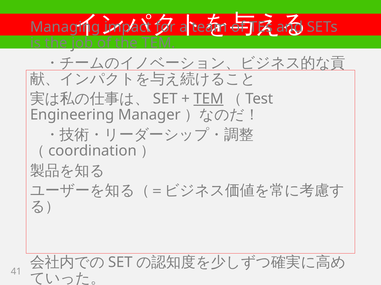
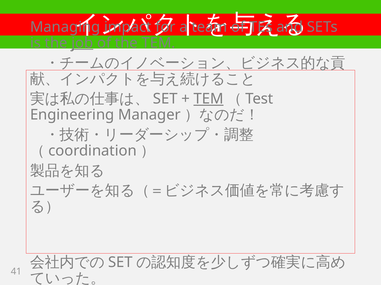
job underline: none -> present
